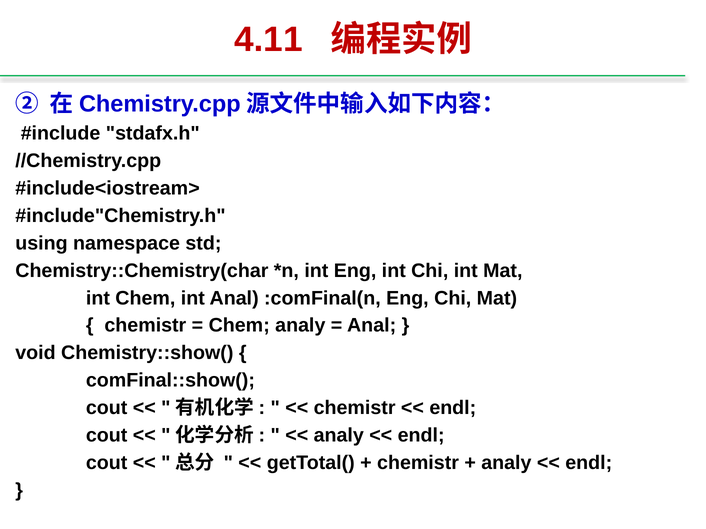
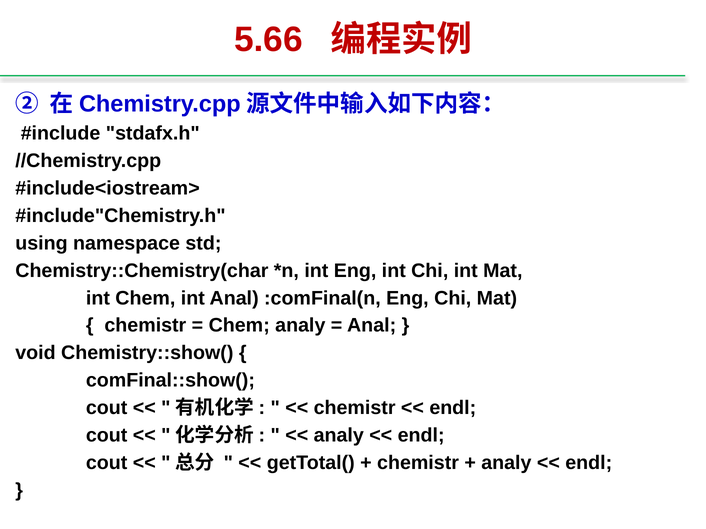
4.11: 4.11 -> 5.66
